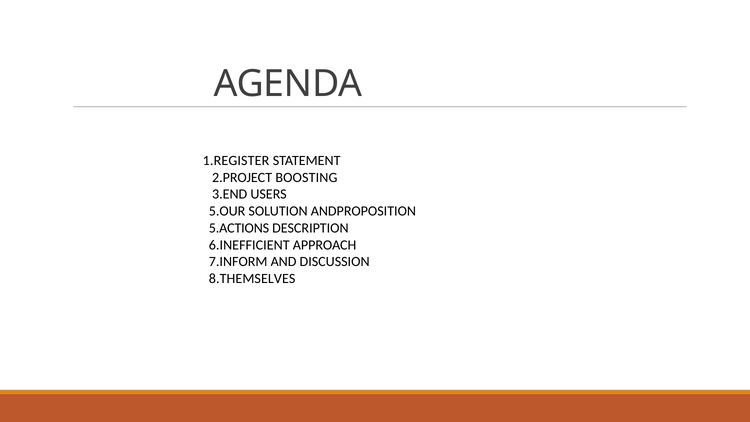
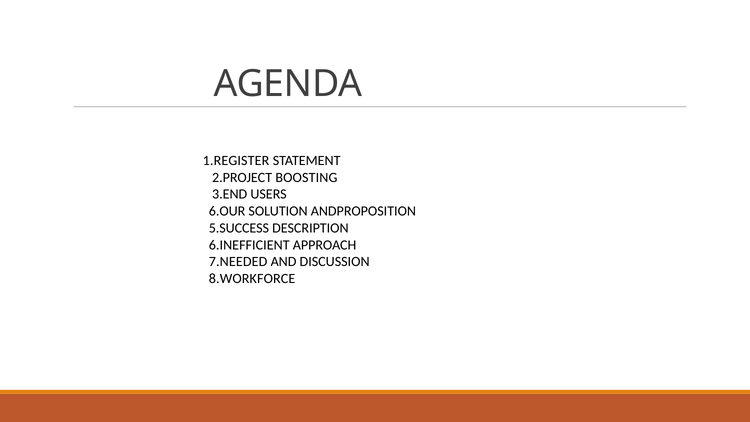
5.OUR: 5.OUR -> 6.OUR
5.ACTIONS: 5.ACTIONS -> 5.SUCCESS
7.INFORM: 7.INFORM -> 7.NEEDED
8.THEMSELVES: 8.THEMSELVES -> 8.WORKFORCE
